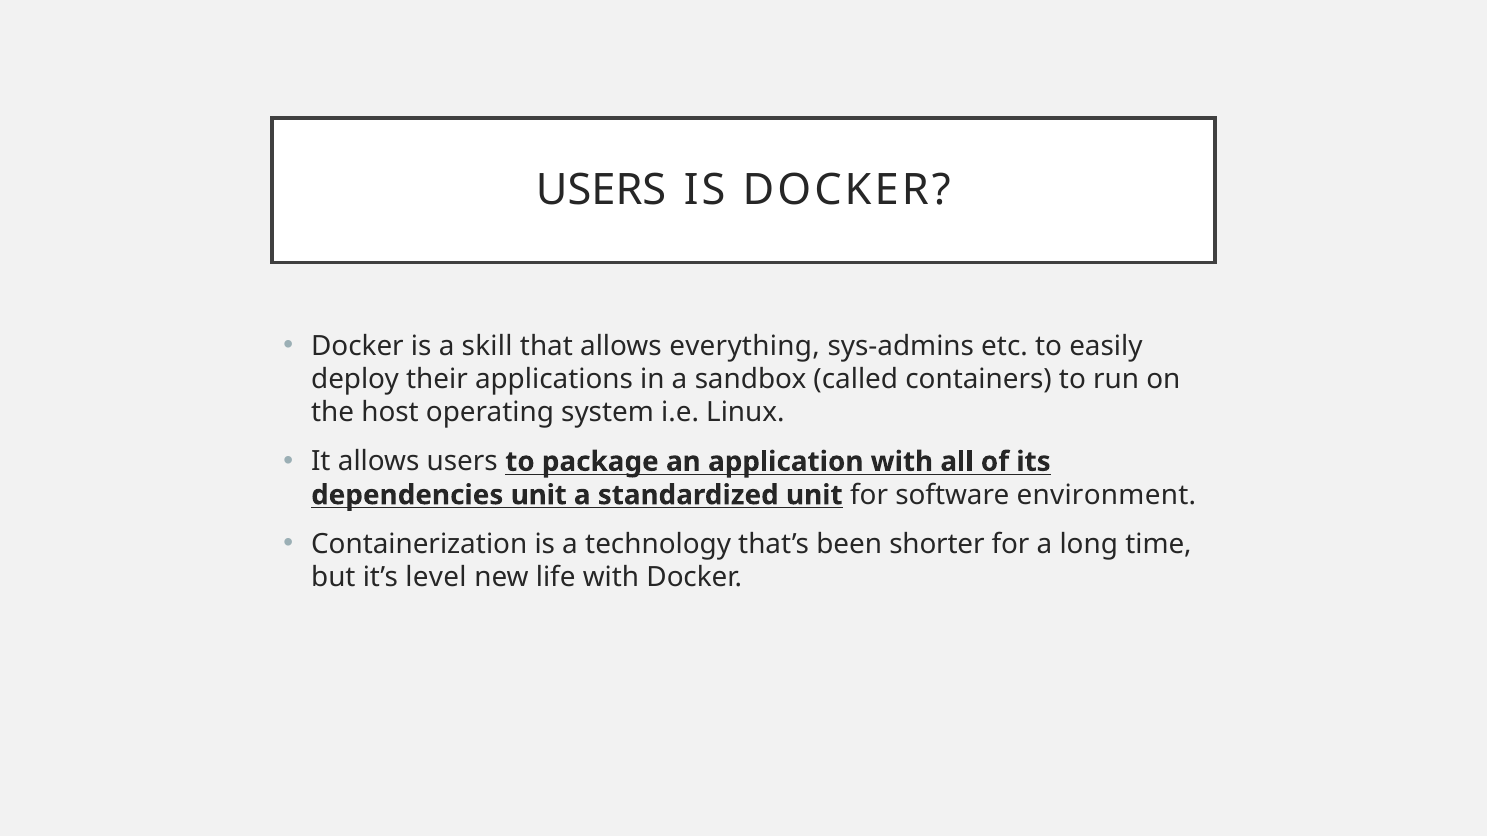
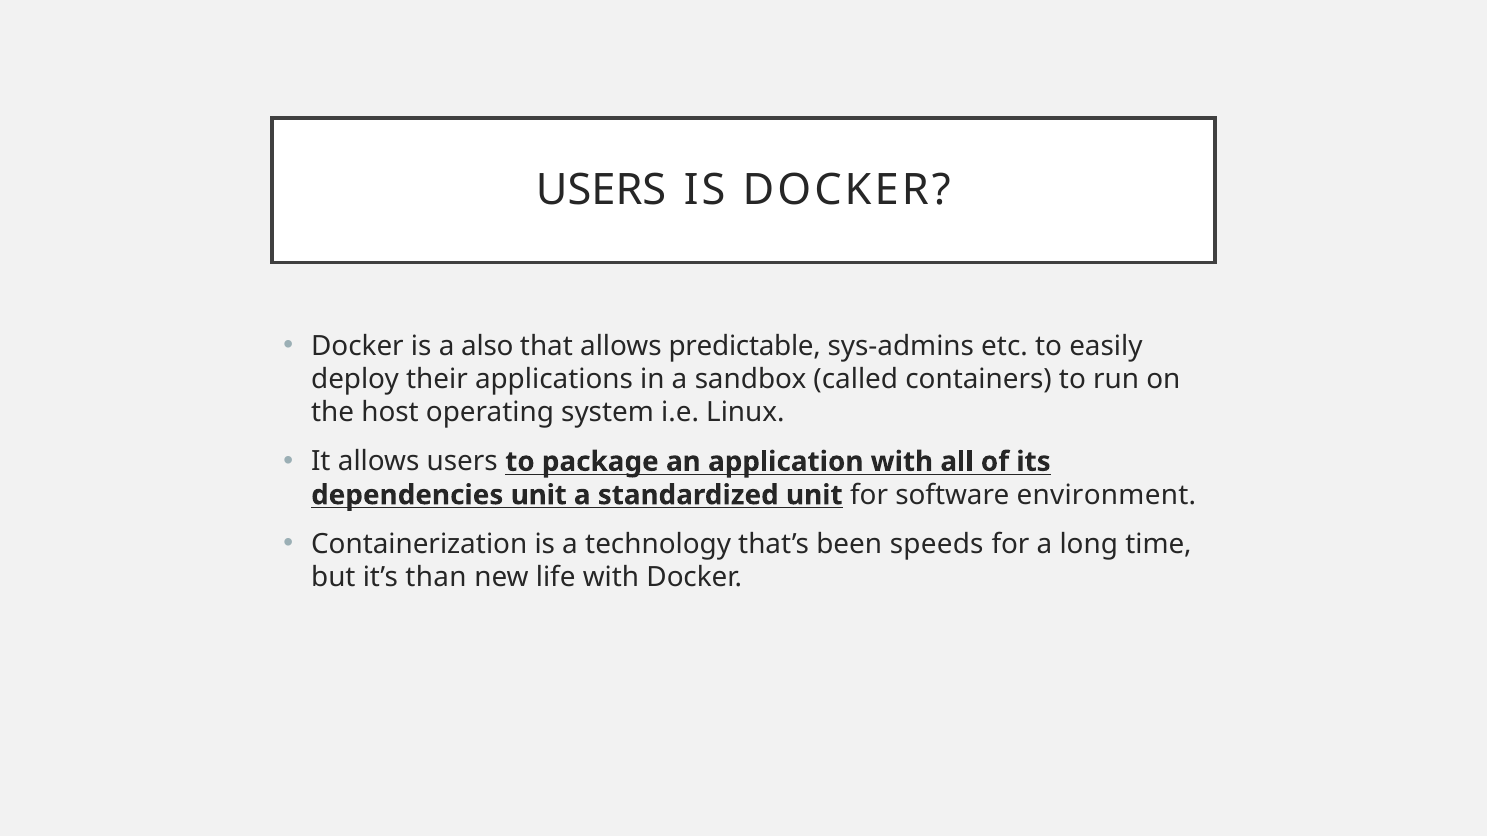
skill: skill -> also
everything: everything -> predictable
shorter: shorter -> speeds
level: level -> than
